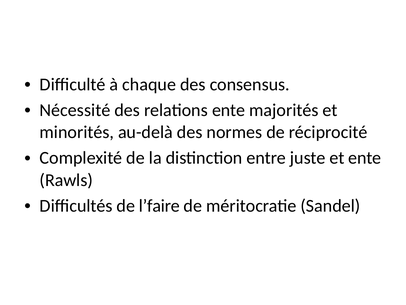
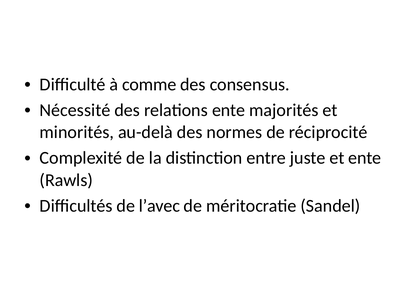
chaque: chaque -> comme
l’faire: l’faire -> l’avec
